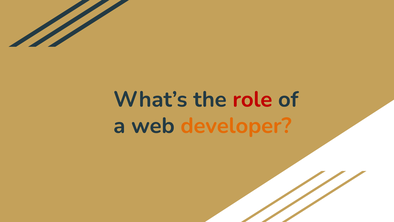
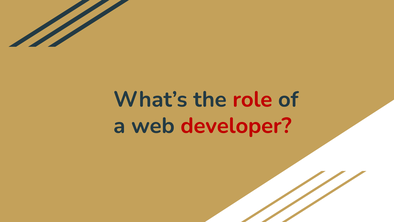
developer colour: orange -> red
